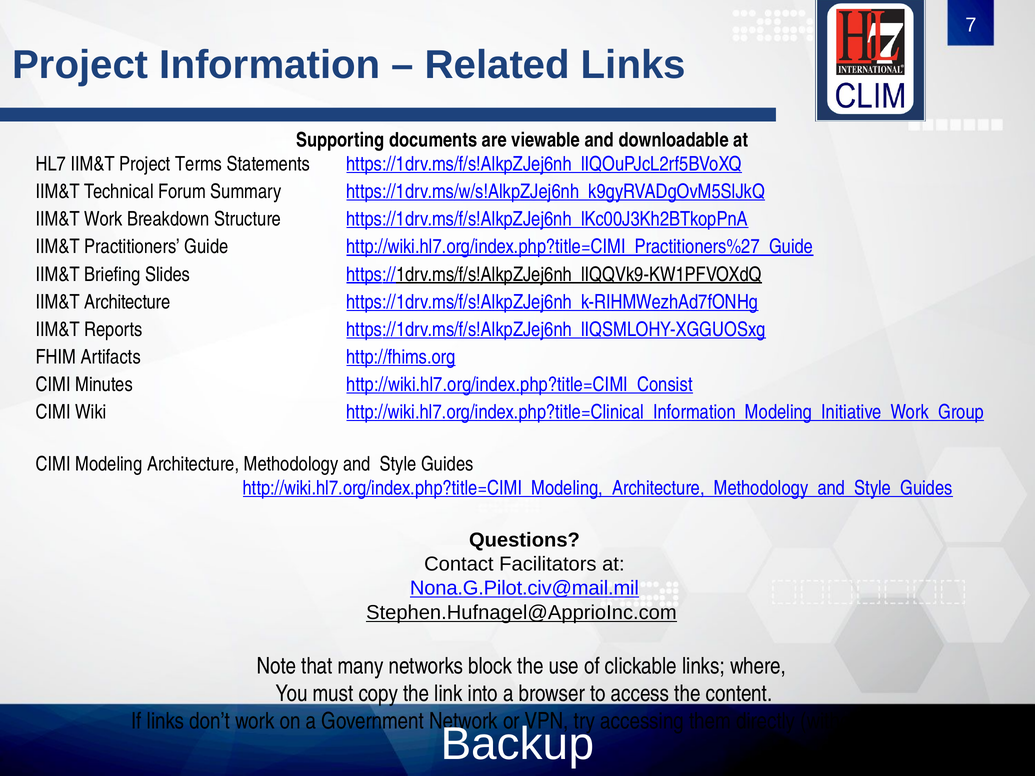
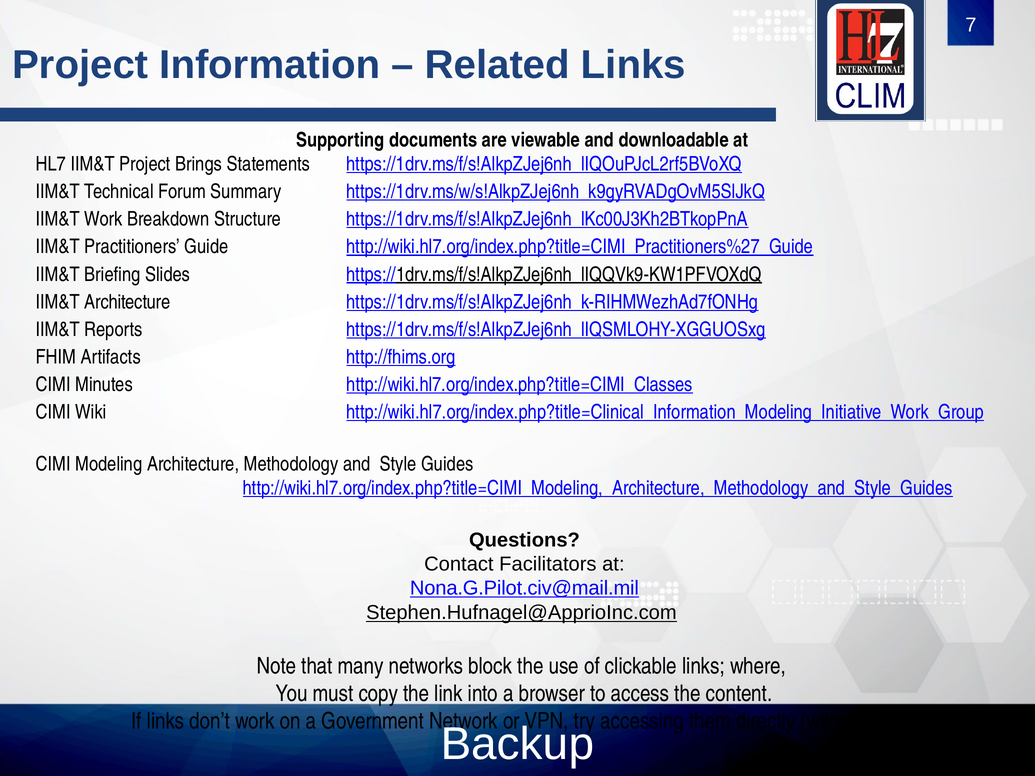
Terms: Terms -> Brings
http://wiki.hl7.org/index.php?title=CIMI_Consist: http://wiki.hl7.org/index.php?title=CIMI_Consist -> http://wiki.hl7.org/index.php?title=CIMI_Classes
